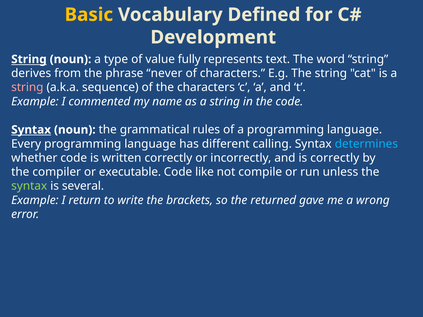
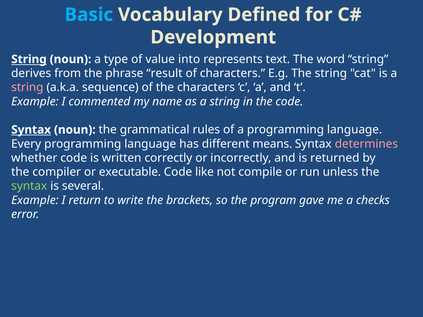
Basic colour: yellow -> light blue
fully: fully -> into
never: never -> result
calling: calling -> means
determines colour: light blue -> pink
is correctly: correctly -> returned
returned: returned -> program
wrong: wrong -> checks
